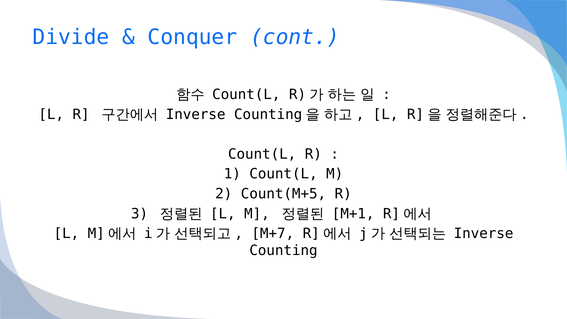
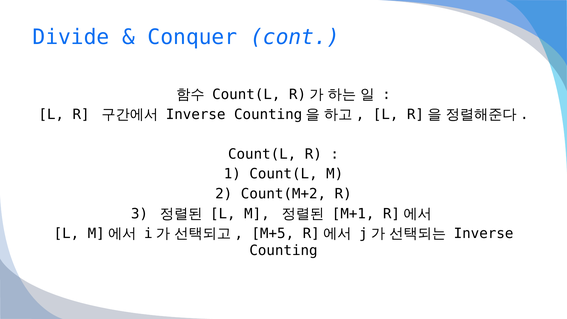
Count(M+5: Count(M+5 -> Count(M+2
M+7: M+7 -> M+5
